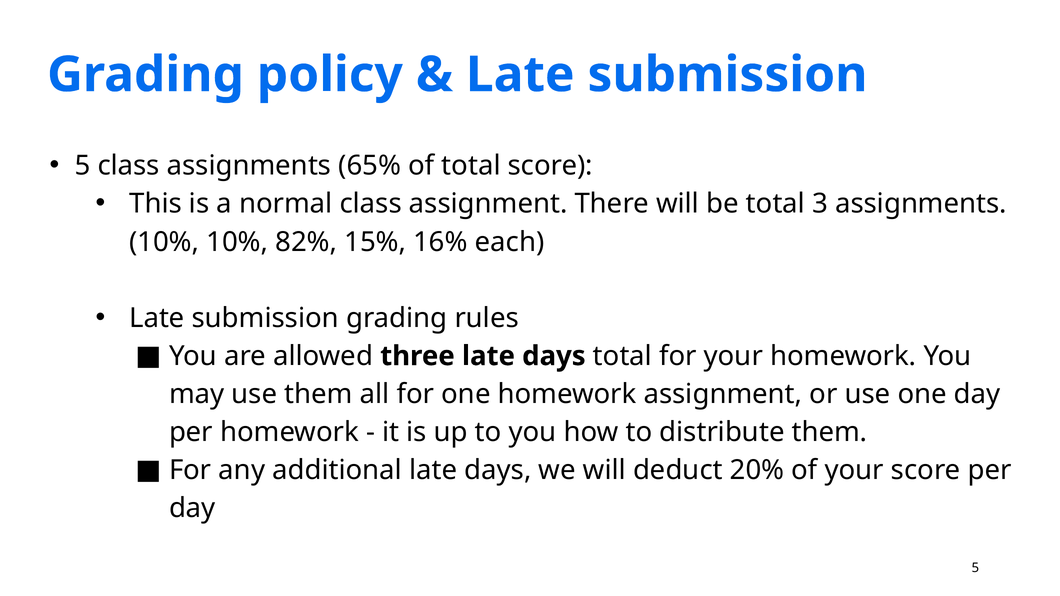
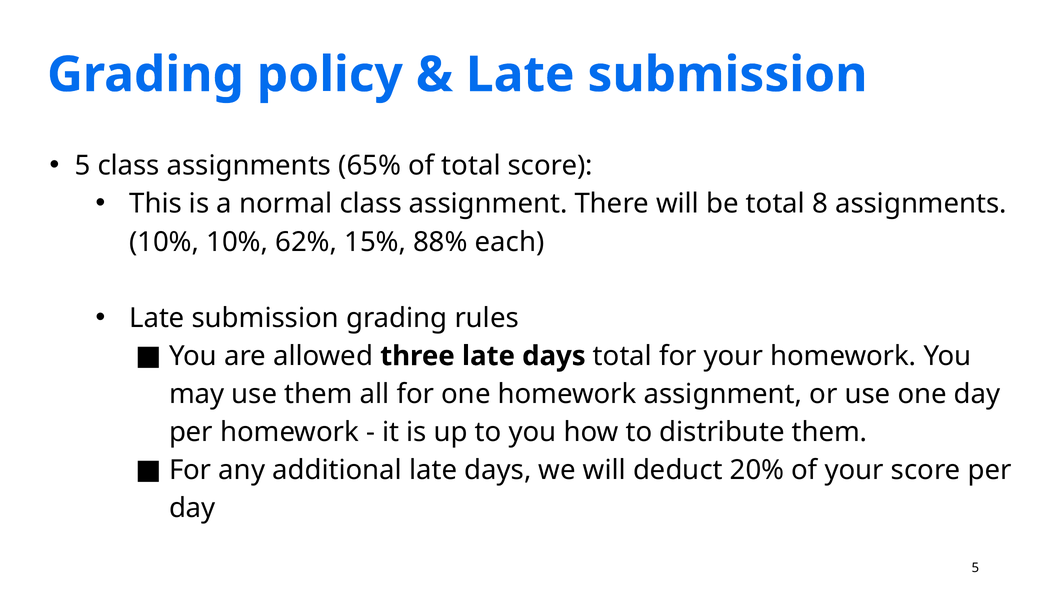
3: 3 -> 8
82%: 82% -> 62%
16%: 16% -> 88%
